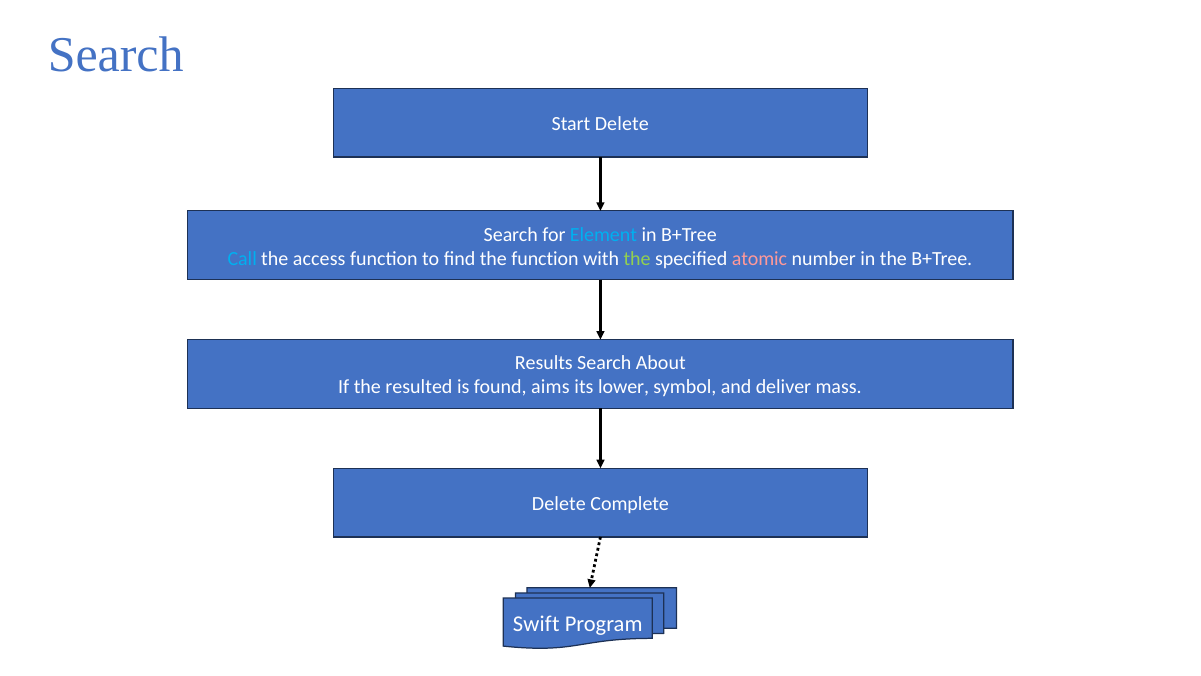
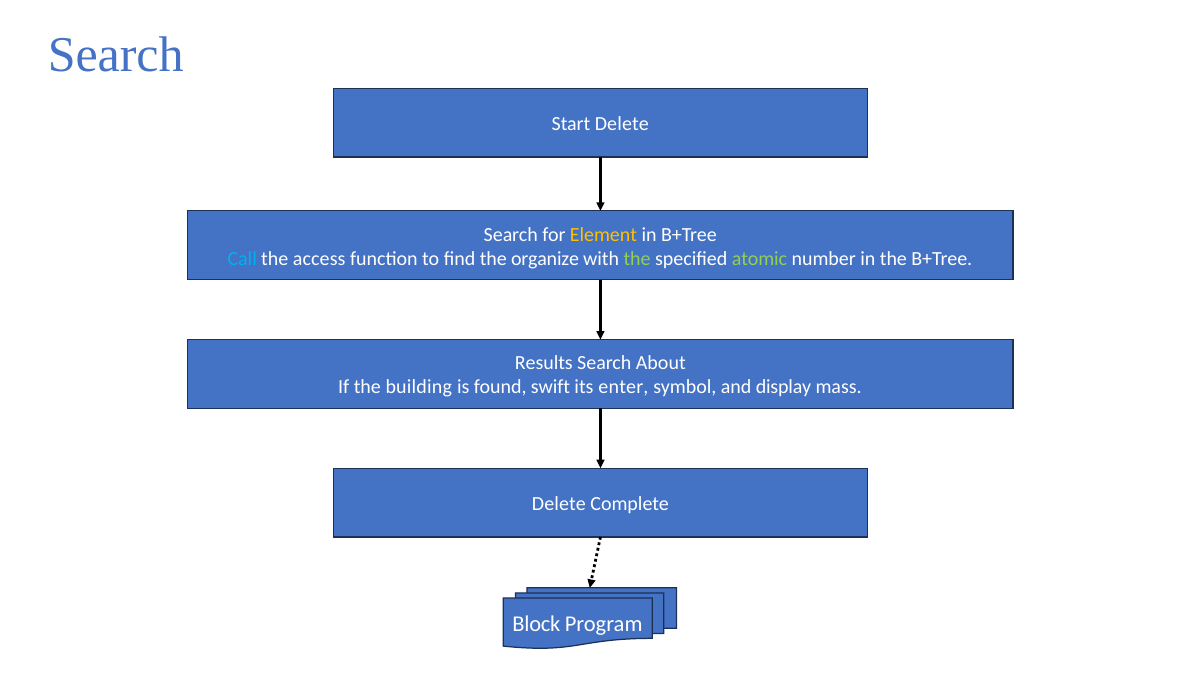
Element colour: light blue -> yellow
the function: function -> organize
atomic colour: pink -> light green
resulted: resulted -> building
aims: aims -> swift
lower: lower -> enter
deliver: deliver -> display
Swift: Swift -> Block
